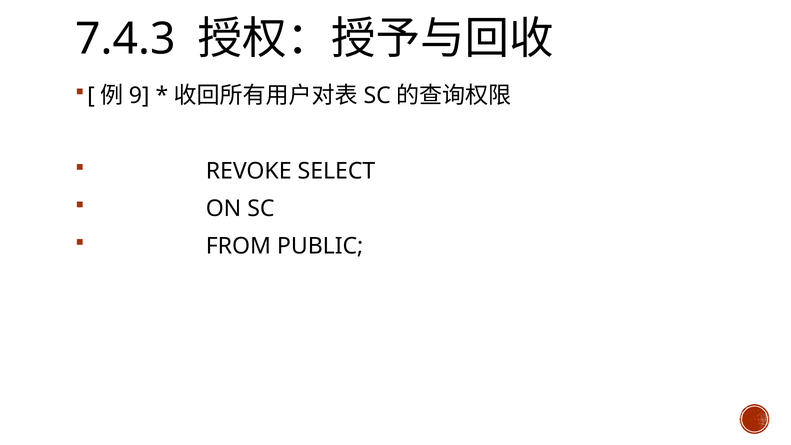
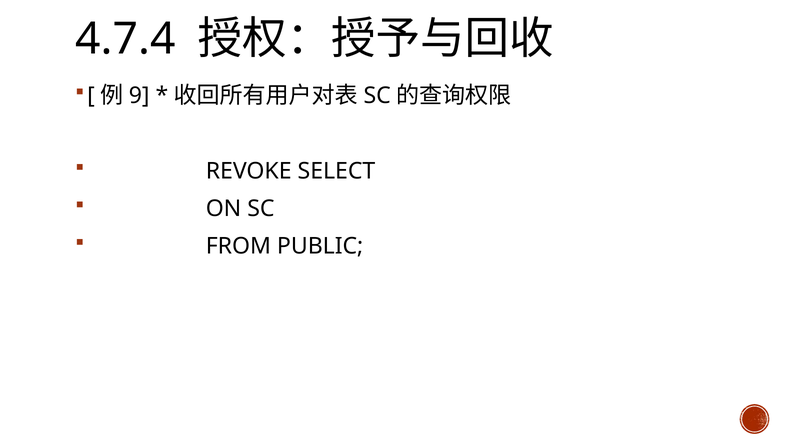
7.4.3: 7.4.3 -> 4.7.4
